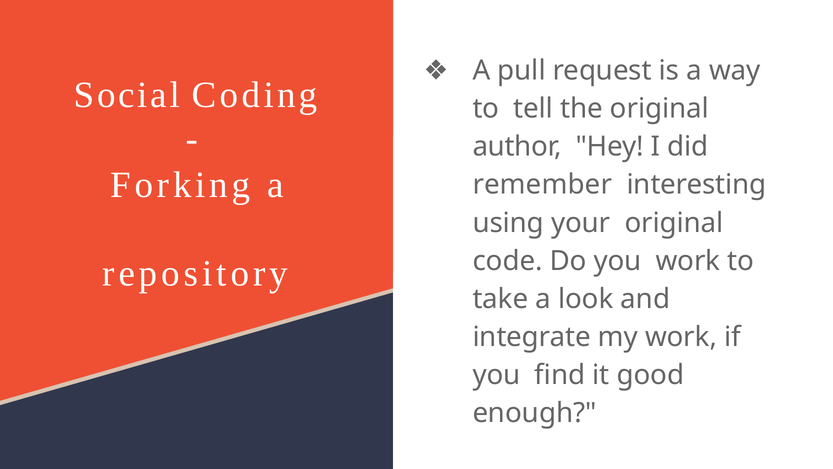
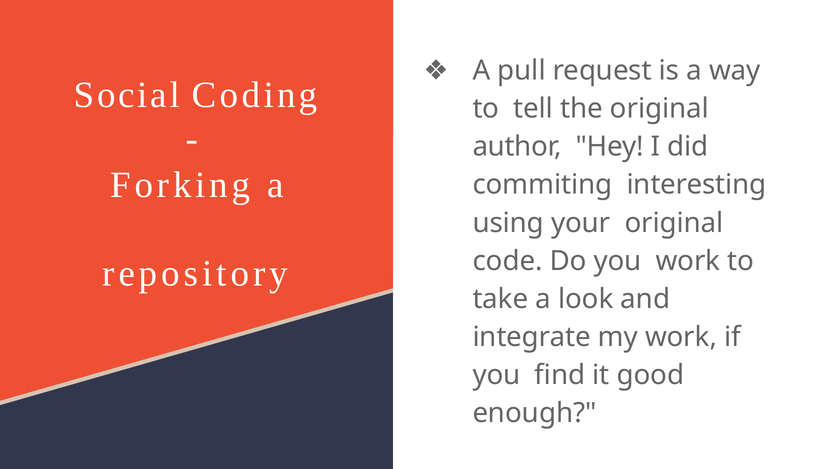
remember: remember -> commiting
